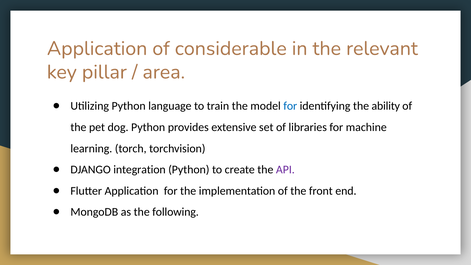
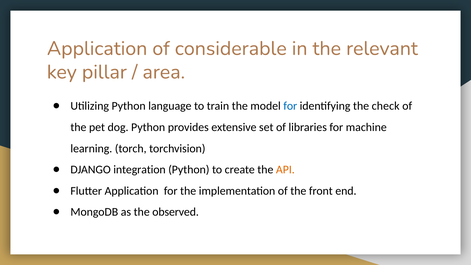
ability: ability -> check
API colour: purple -> orange
following: following -> observed
